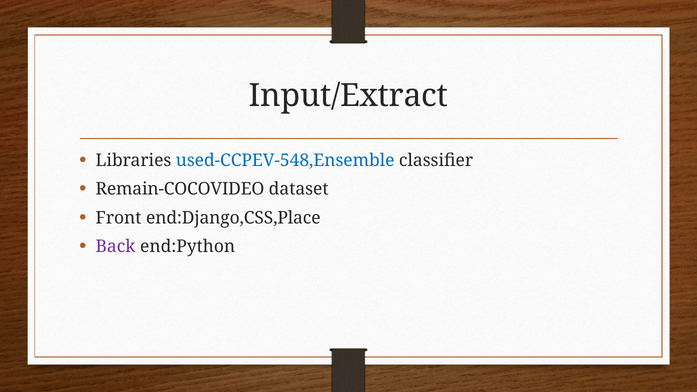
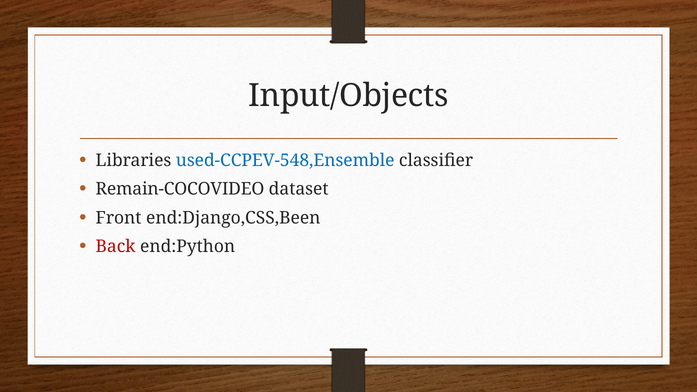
Input/Extract: Input/Extract -> Input/Objects
end:Django,CSS,Place: end:Django,CSS,Place -> end:Django,CSS,Been
Back colour: purple -> red
